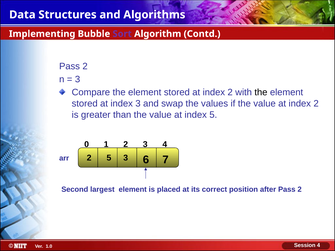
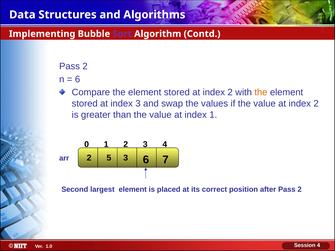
3 at (78, 79): 3 -> 6
the at (261, 93) colour: black -> orange
index 5: 5 -> 1
